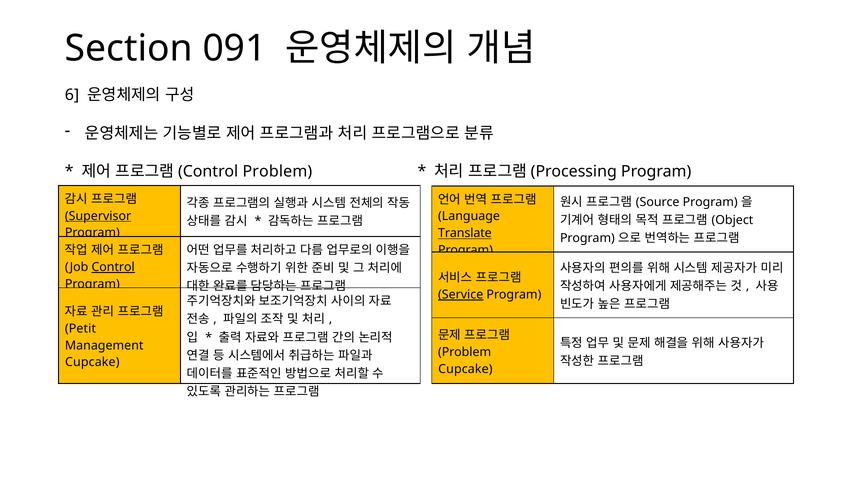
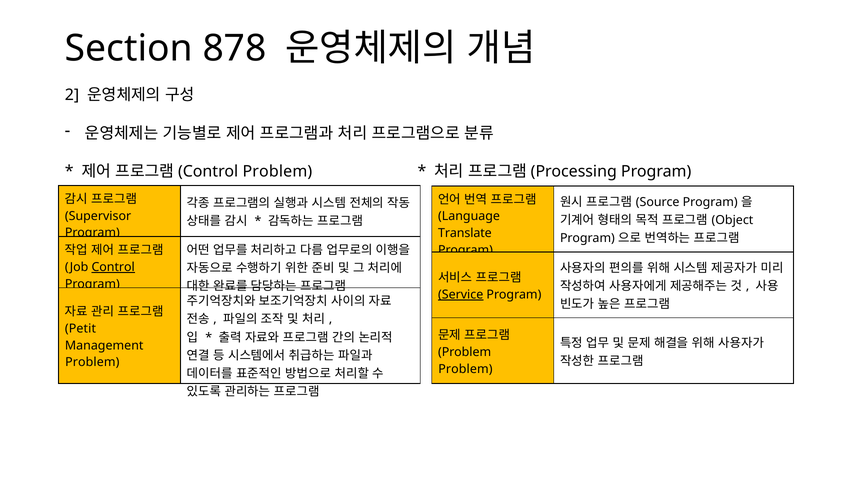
091: 091 -> 878
6: 6 -> 2
Supervisor underline: present -> none
Translate underline: present -> none
Cupcake at (92, 363): Cupcake -> Problem
Cupcake at (465, 369): Cupcake -> Problem
